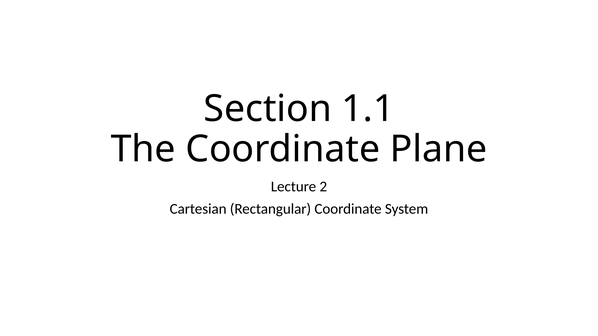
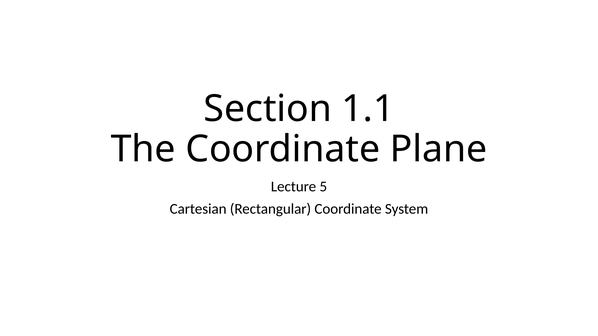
2: 2 -> 5
